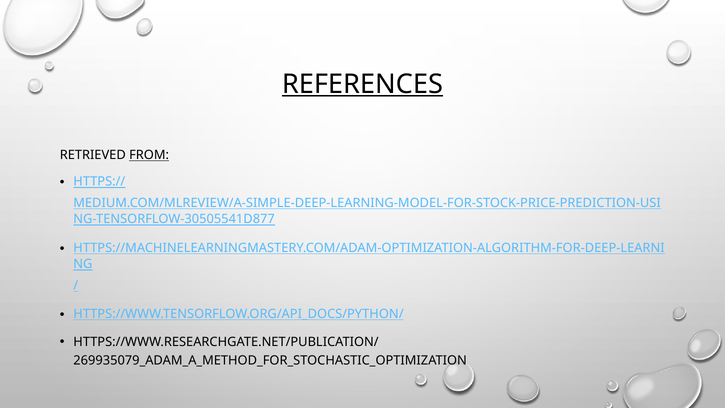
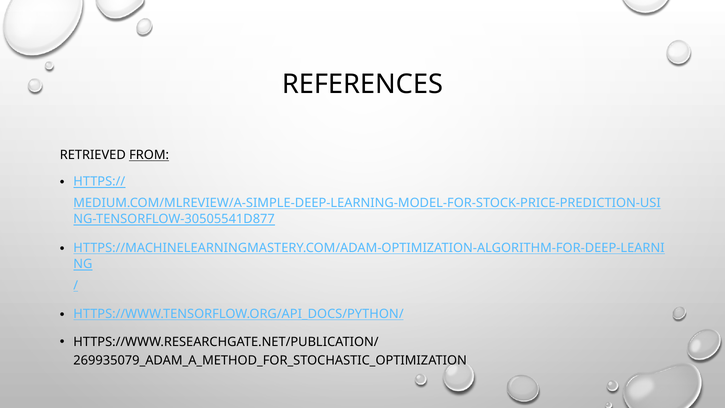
REFERENCES underline: present -> none
